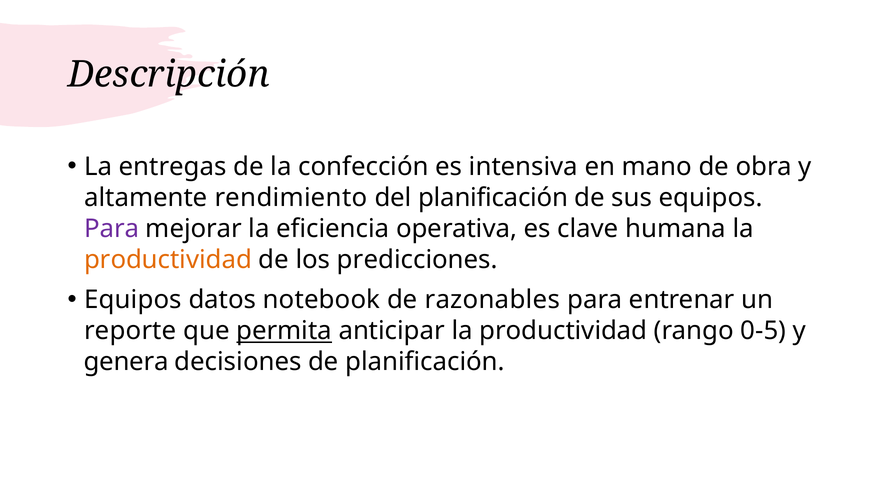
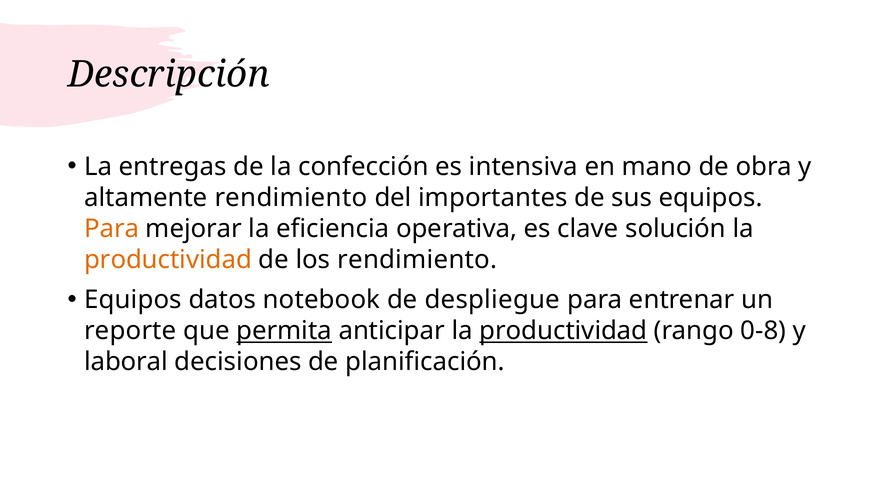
del planificación: planificación -> importantes
Para at (112, 229) colour: purple -> orange
humana: humana -> solución
los predicciones: predicciones -> rendimiento
razonables: razonables -> despliegue
productividad at (563, 331) underline: none -> present
0-5: 0-5 -> 0-8
genera: genera -> laboral
